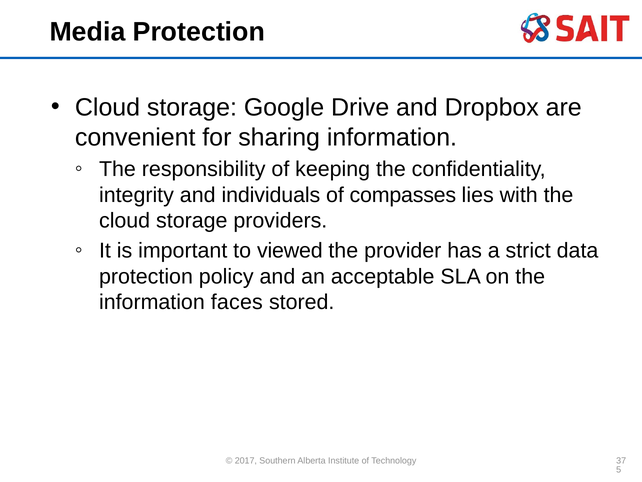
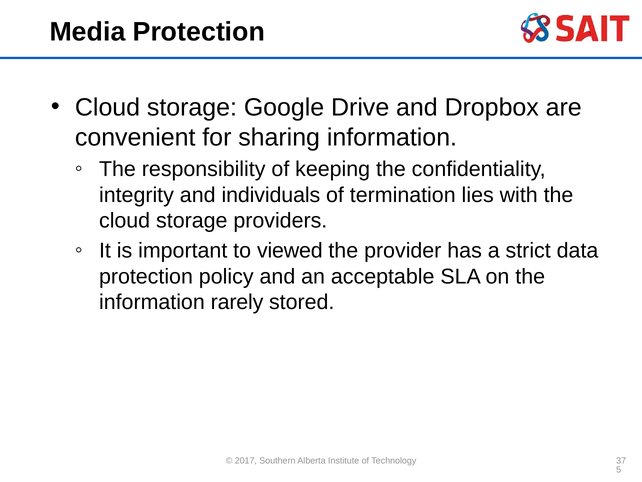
compasses: compasses -> termination
faces: faces -> rarely
